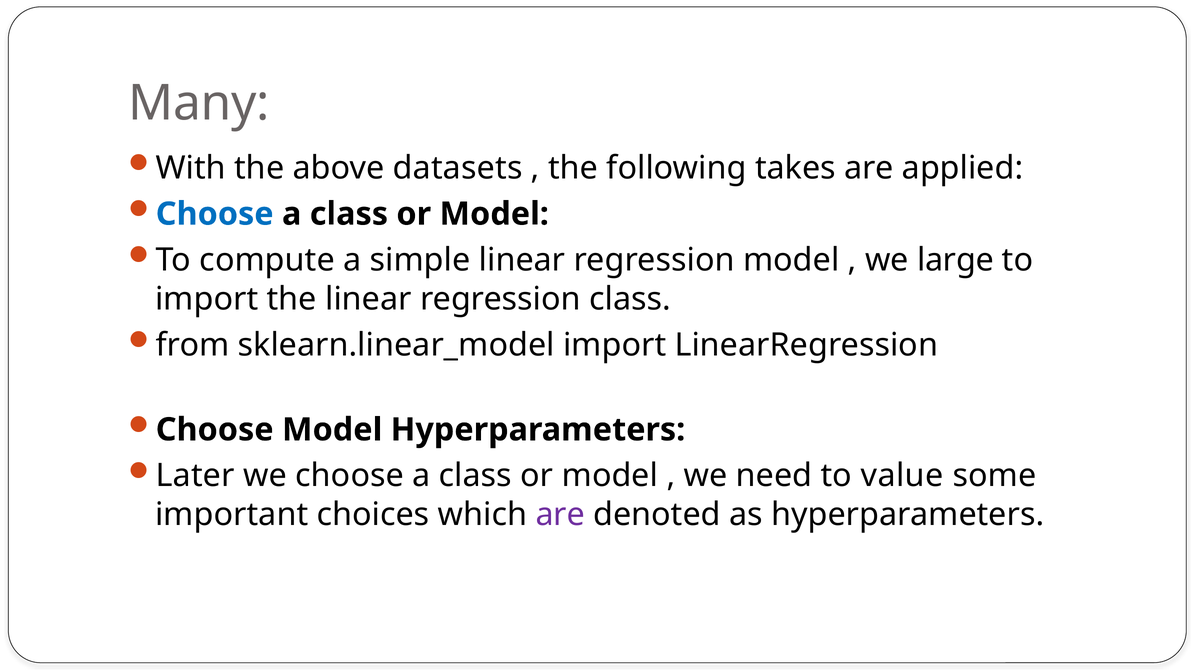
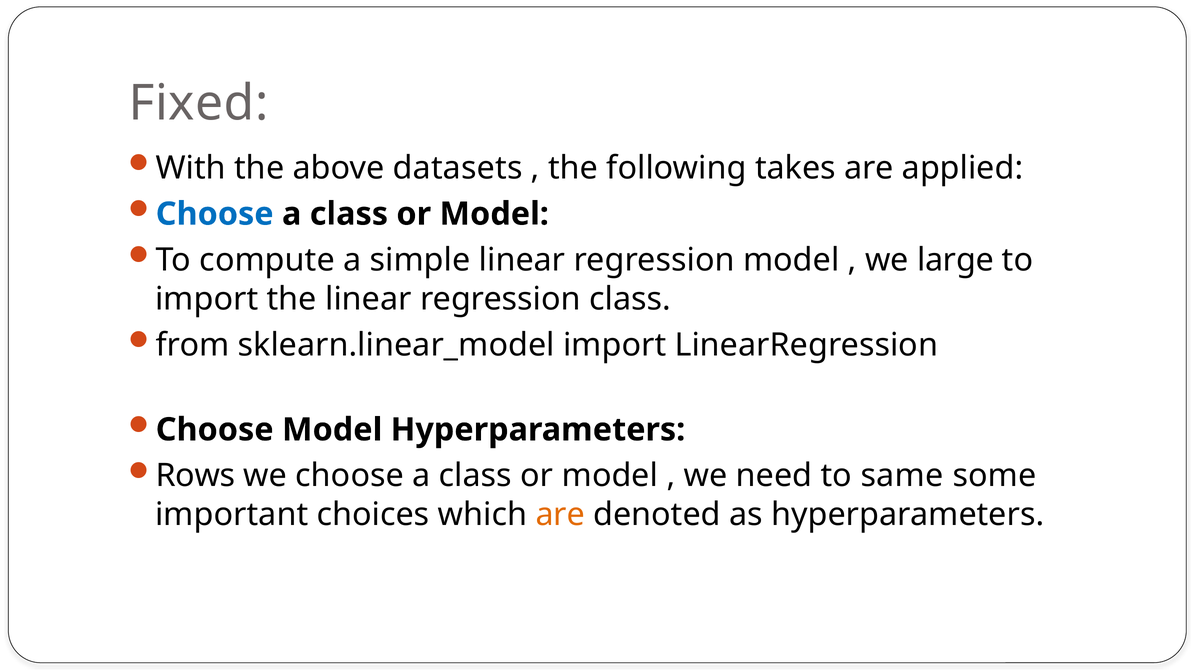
Many: Many -> Fixed
Later: Later -> Rows
value: value -> same
are at (560, 515) colour: purple -> orange
